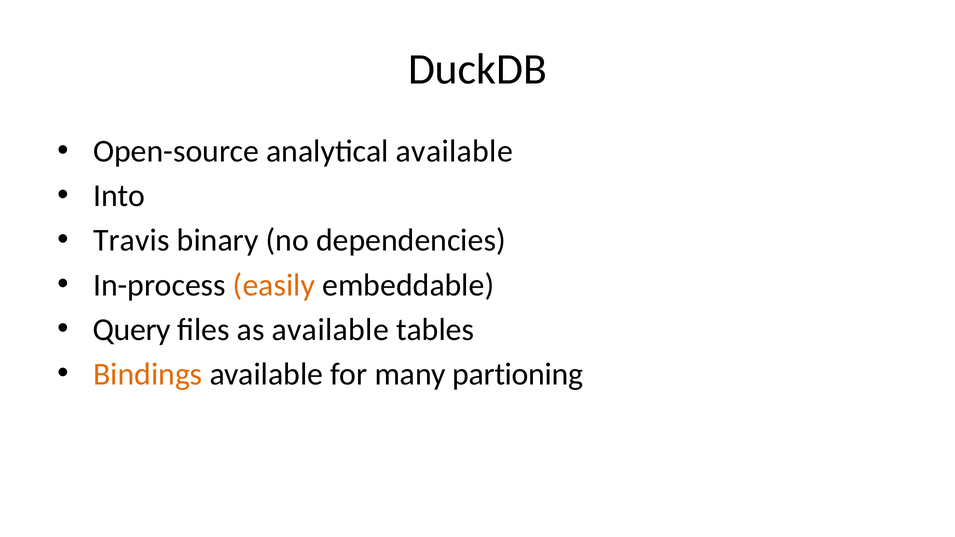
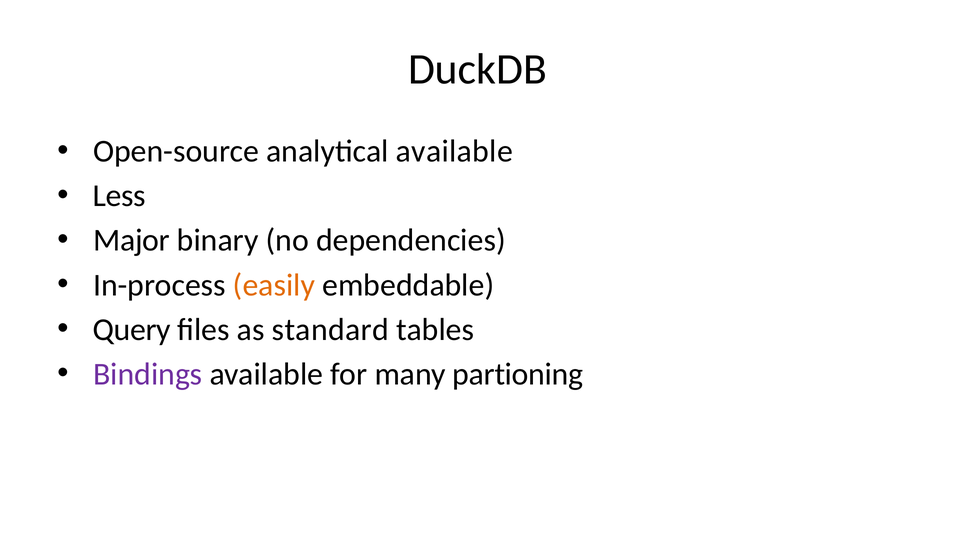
Into: Into -> Less
Travis: Travis -> Major
as available: available -> standard
Bindings colour: orange -> purple
